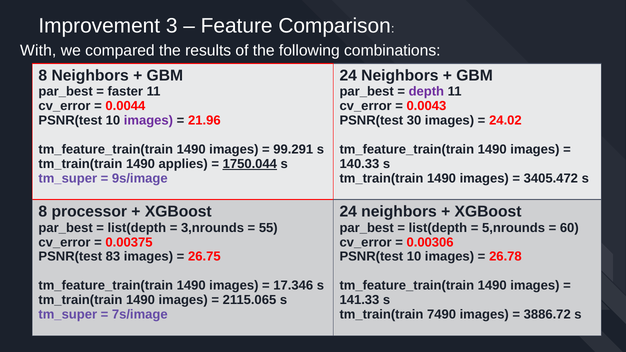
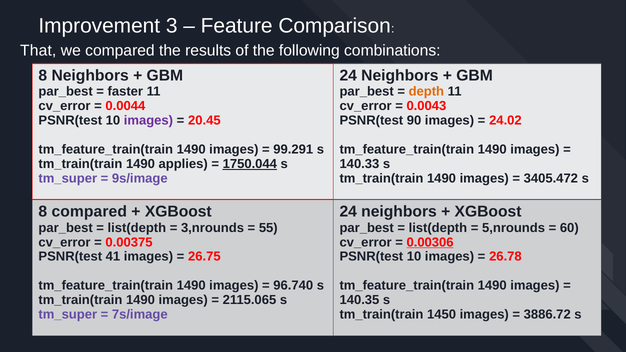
With: With -> That
depth colour: purple -> orange
21.96: 21.96 -> 20.45
30: 30 -> 90
8 processor: processor -> compared
0.00306 underline: none -> present
83: 83 -> 41
17.346: 17.346 -> 96.740
141.33: 141.33 -> 140.35
7490: 7490 -> 1450
